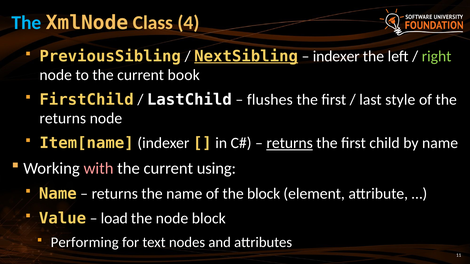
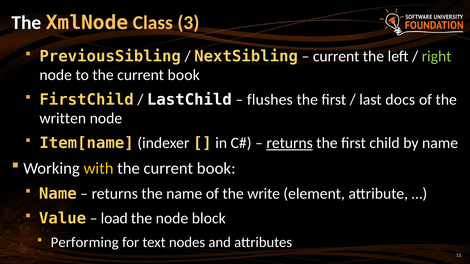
The at (26, 23) colour: light blue -> white
4: 4 -> 3
NextSibling underline: present -> none
indexer at (336, 56): indexer -> current
style: style -> docs
returns at (63, 119): returns -> written
with colour: pink -> yellow
using at (216, 169): using -> book
the block: block -> write
